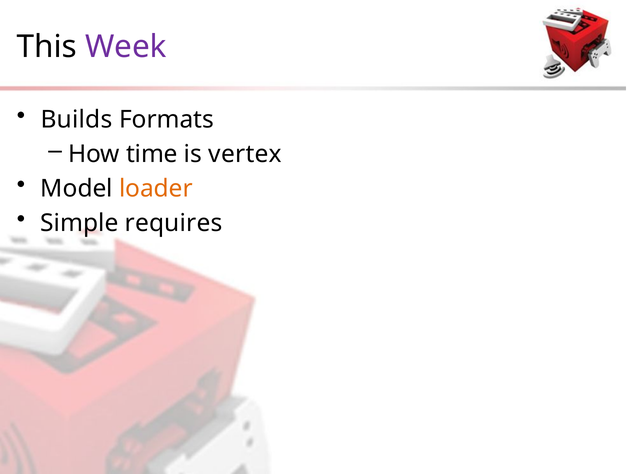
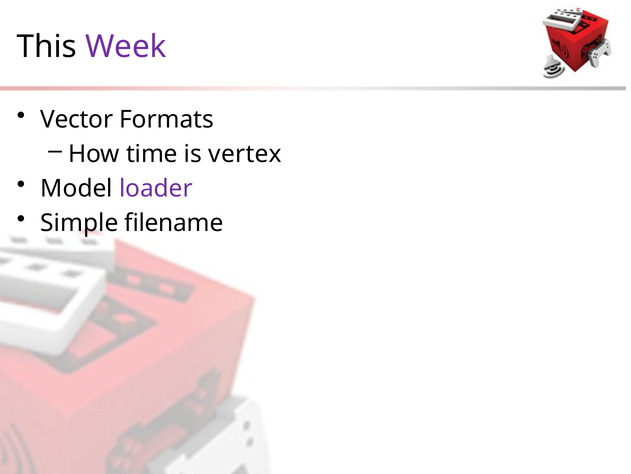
Builds: Builds -> Vector
loader colour: orange -> purple
requires: requires -> filename
